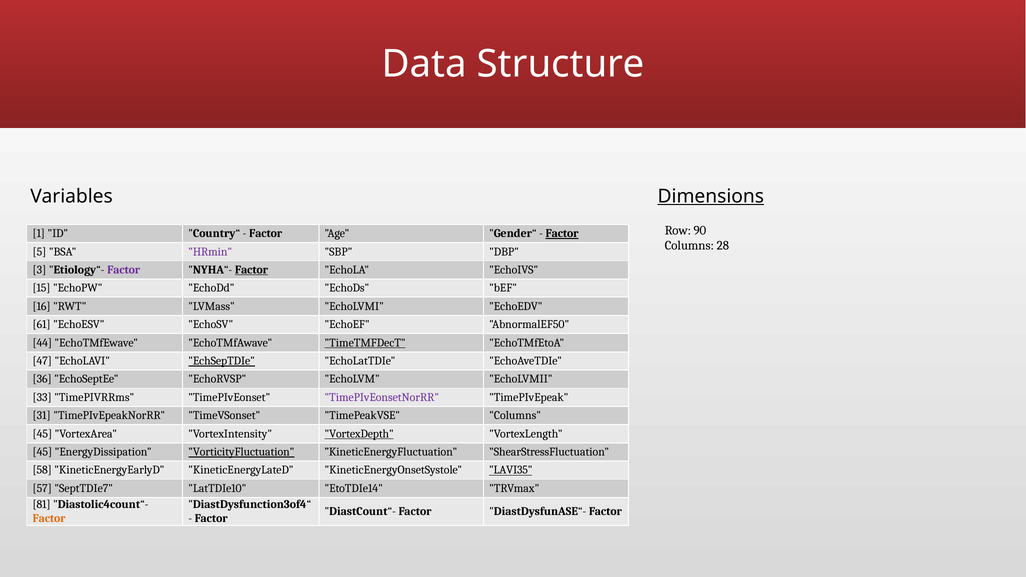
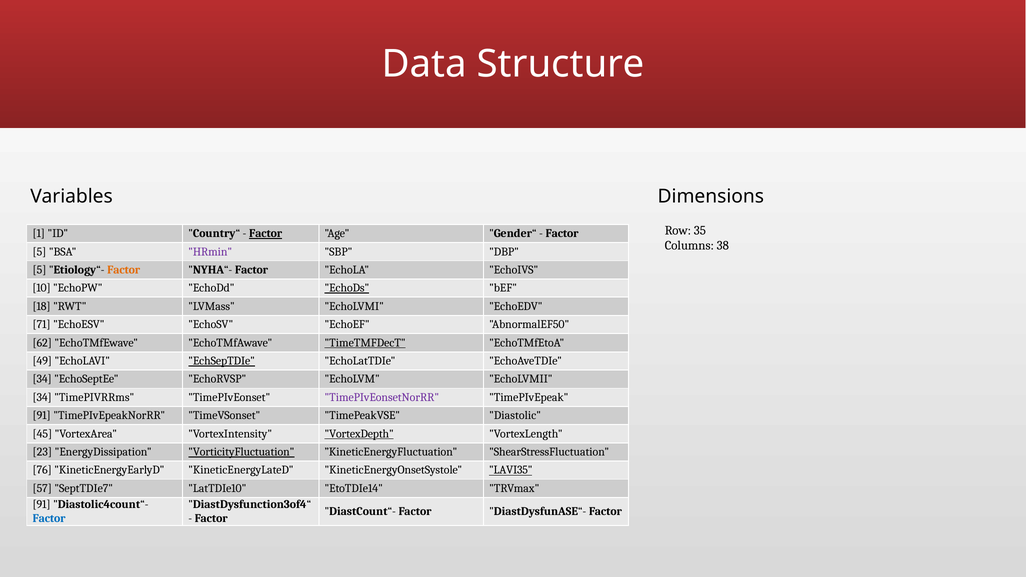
Dimensions underline: present -> none
90: 90 -> 35
Factor at (266, 233) underline: none -> present
Factor at (562, 233) underline: present -> none
28: 28 -> 38
3 at (39, 270): 3 -> 5
Factor at (124, 270) colour: purple -> orange
Factor at (252, 270) underline: present -> none
15: 15 -> 10
EchoDs underline: none -> present
16: 16 -> 18
61: 61 -> 71
44: 44 -> 62
47: 47 -> 49
36 at (42, 379): 36 -> 34
33 at (42, 397): 33 -> 34
31 at (42, 416): 31 -> 91
TimePeakVSE Columns: Columns -> Diastolic
45 at (42, 452): 45 -> 23
58: 58 -> 76
81 at (42, 505): 81 -> 91
Factor at (49, 518) colour: orange -> blue
